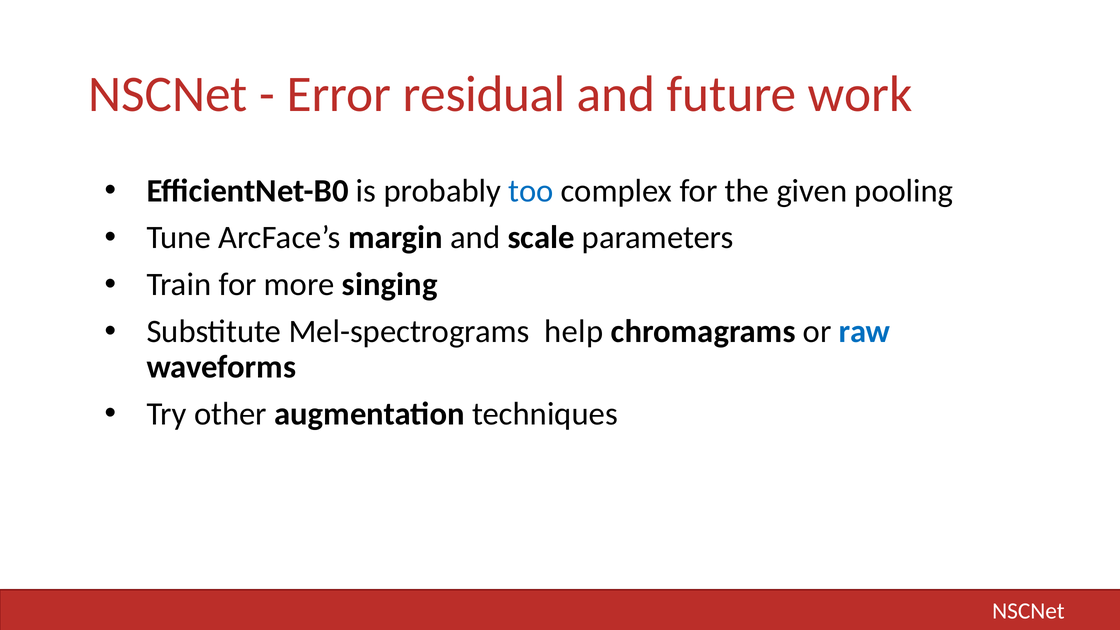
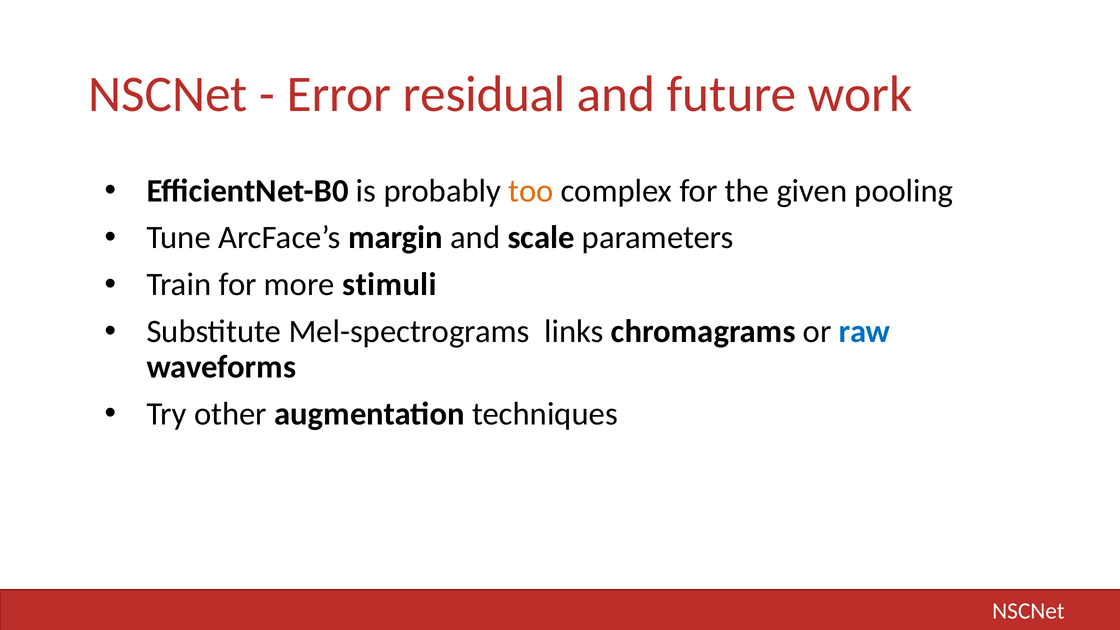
too colour: blue -> orange
singing: singing -> stimuli
help: help -> links
